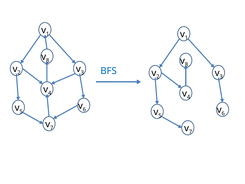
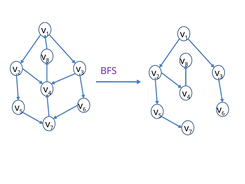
BFS colour: blue -> purple
